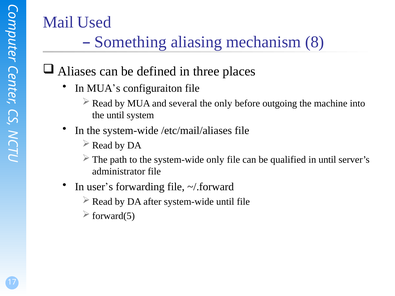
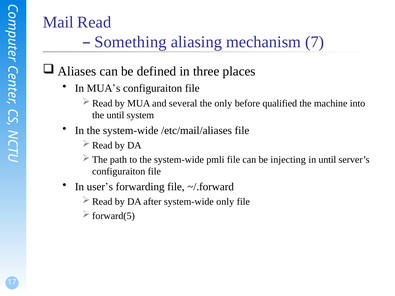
Used: Used -> Read
8: 8 -> 7
outgoing: outgoing -> qualified
system-wide only: only -> pmli
qualified: qualified -> injecting
administrator at (119, 172): administrator -> configuraiton
system-wide until: until -> only
